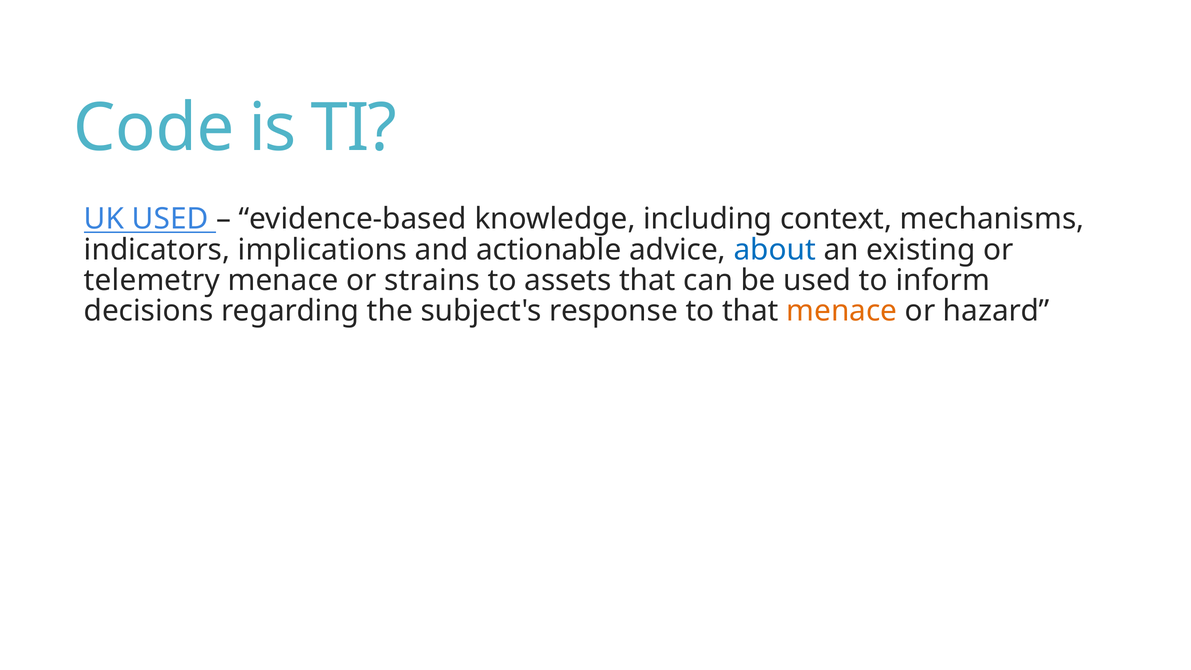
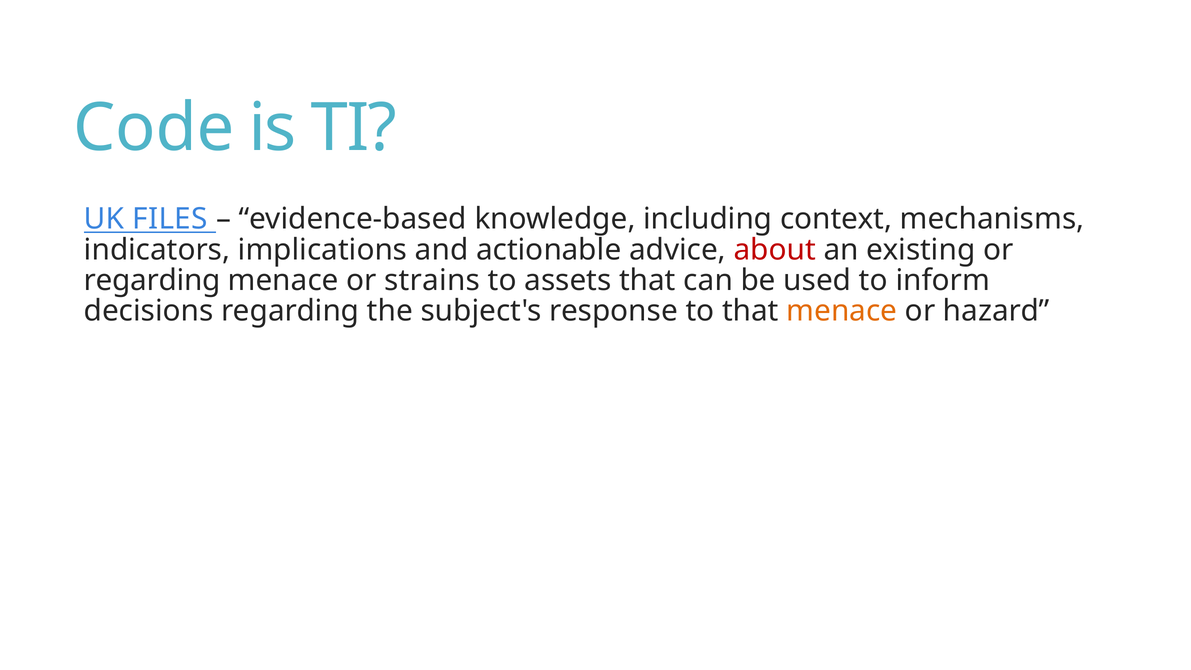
UK USED: USED -> FILES
about colour: blue -> red
telemetry at (152, 280): telemetry -> regarding
